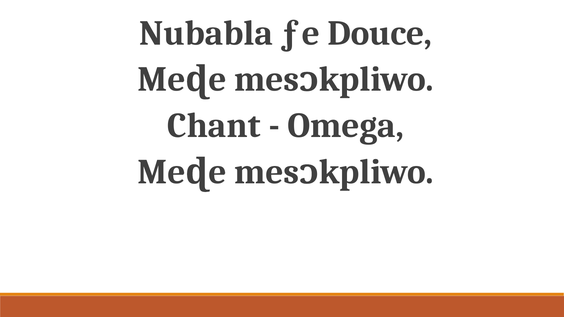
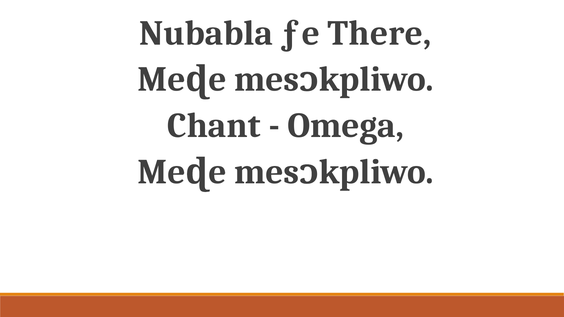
Douce: Douce -> There
